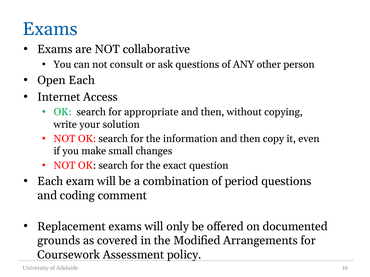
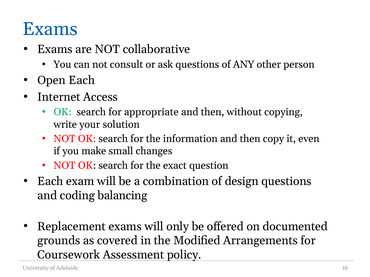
period: period -> design
comment: comment -> balancing
